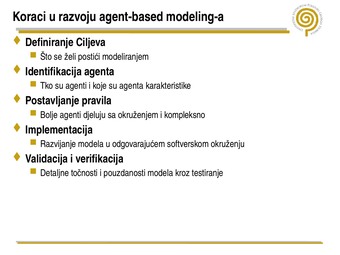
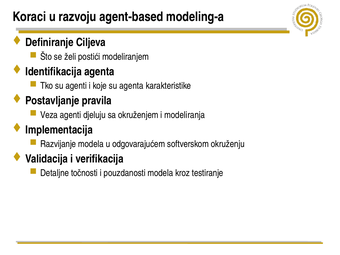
Bolje: Bolje -> Veza
kompleksno: kompleksno -> modeliranja
